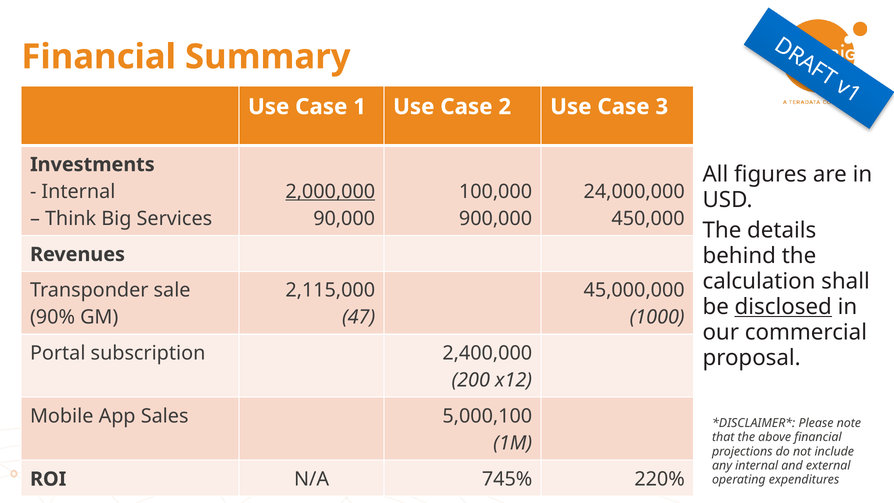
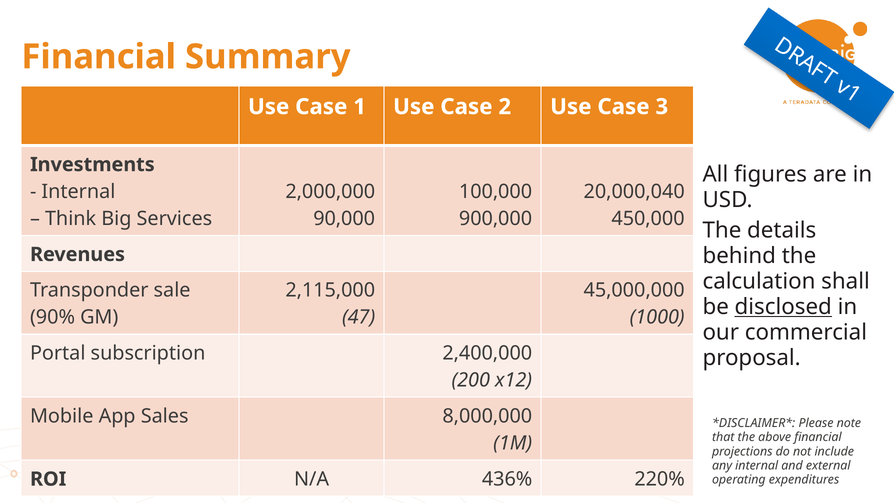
2,000,000 underline: present -> none
24,000,000: 24,000,000 -> 20,000,040
5,000,100: 5,000,100 -> 8,000,000
745%: 745% -> 436%
